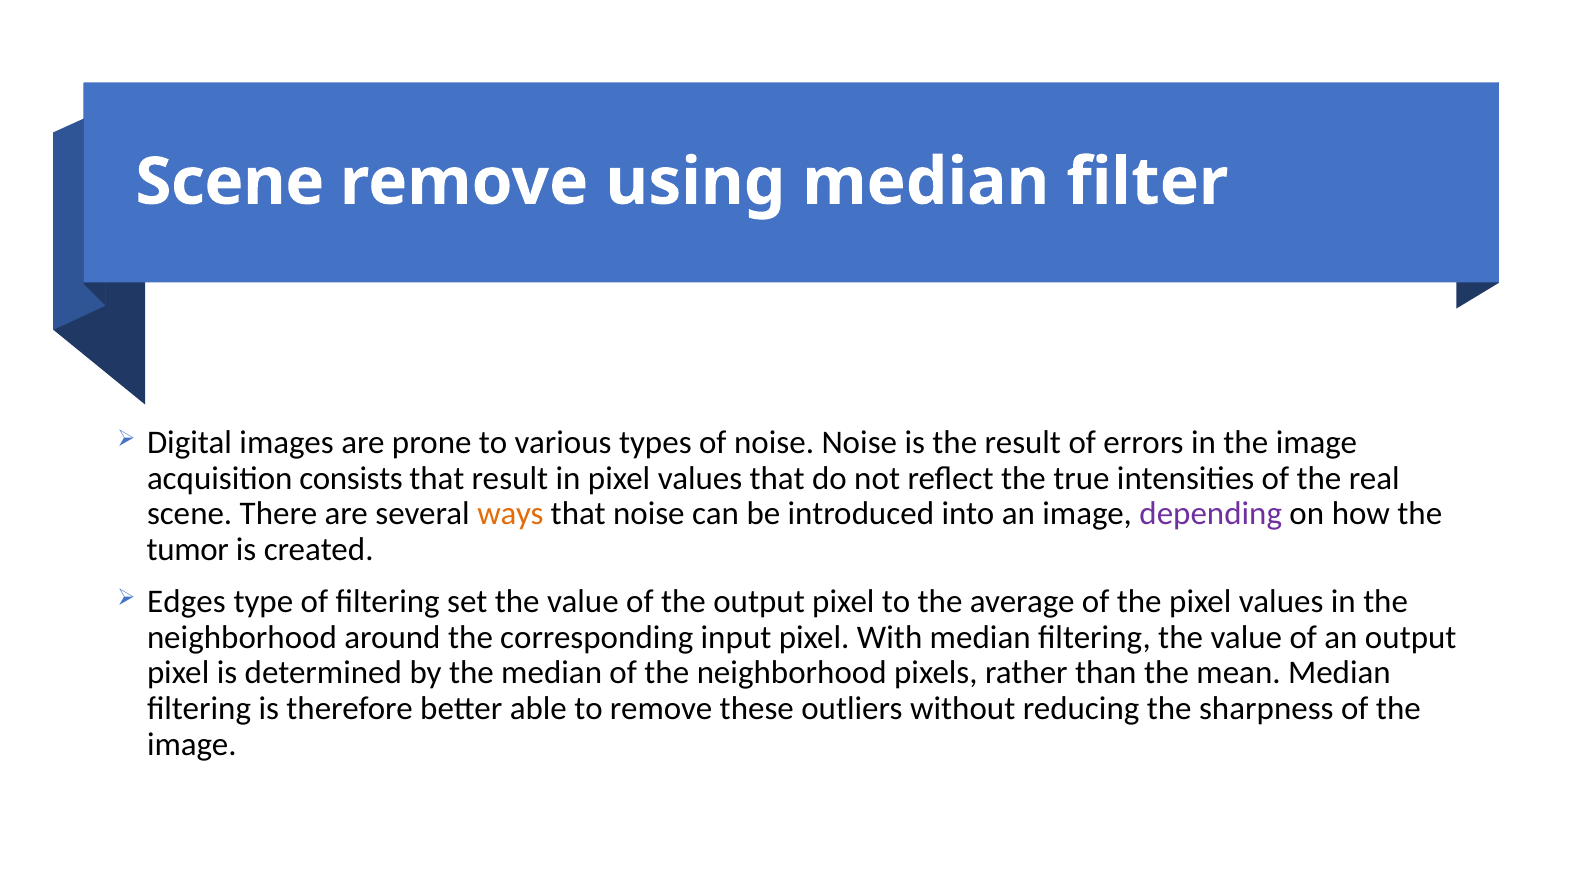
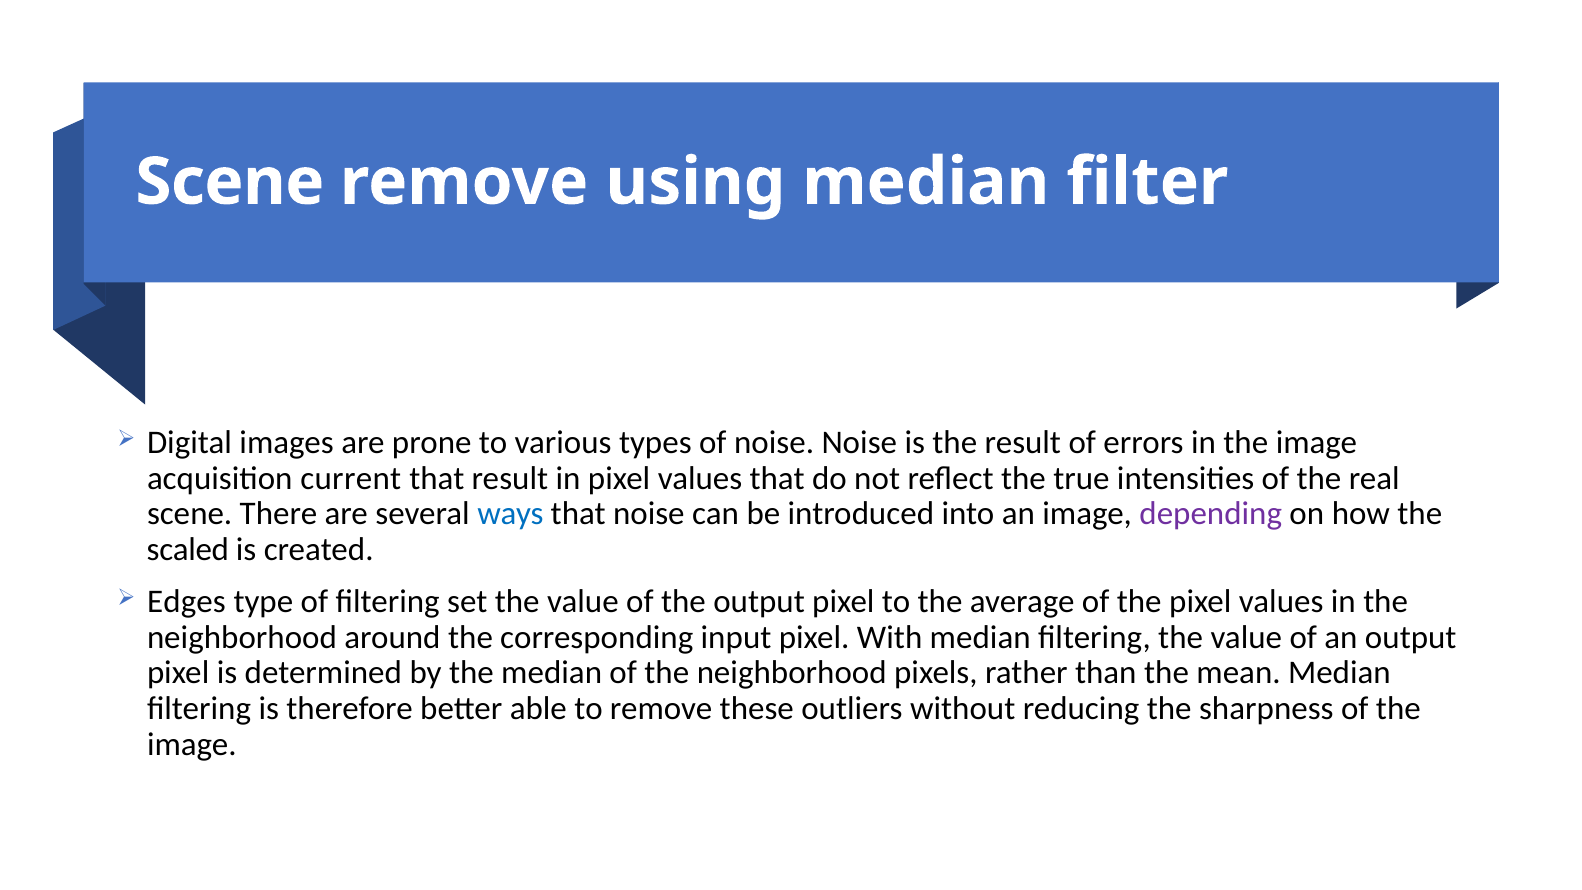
consists: consists -> current
ways colour: orange -> blue
tumor: tumor -> scaled
